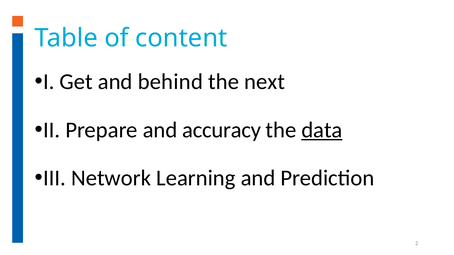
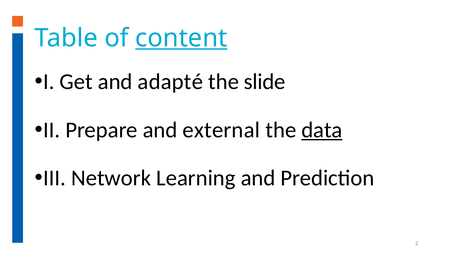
content underline: none -> present
behind: behind -> adapté
next: next -> slide
accuracy: accuracy -> external
